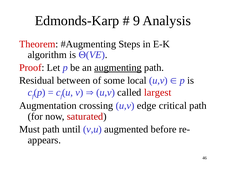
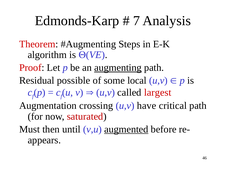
9: 9 -> 7
between: between -> possible
edge: edge -> have
Must path: path -> then
augmented underline: none -> present
